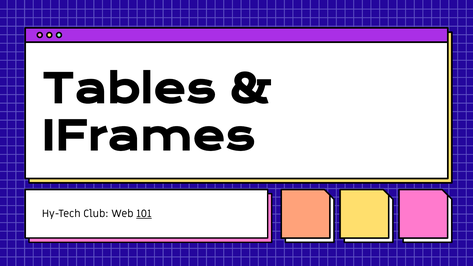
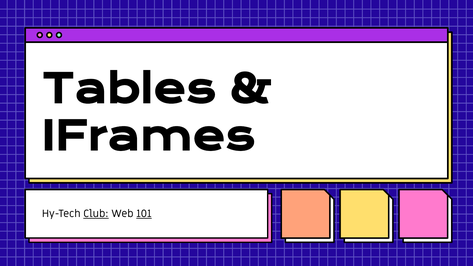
Club underline: none -> present
